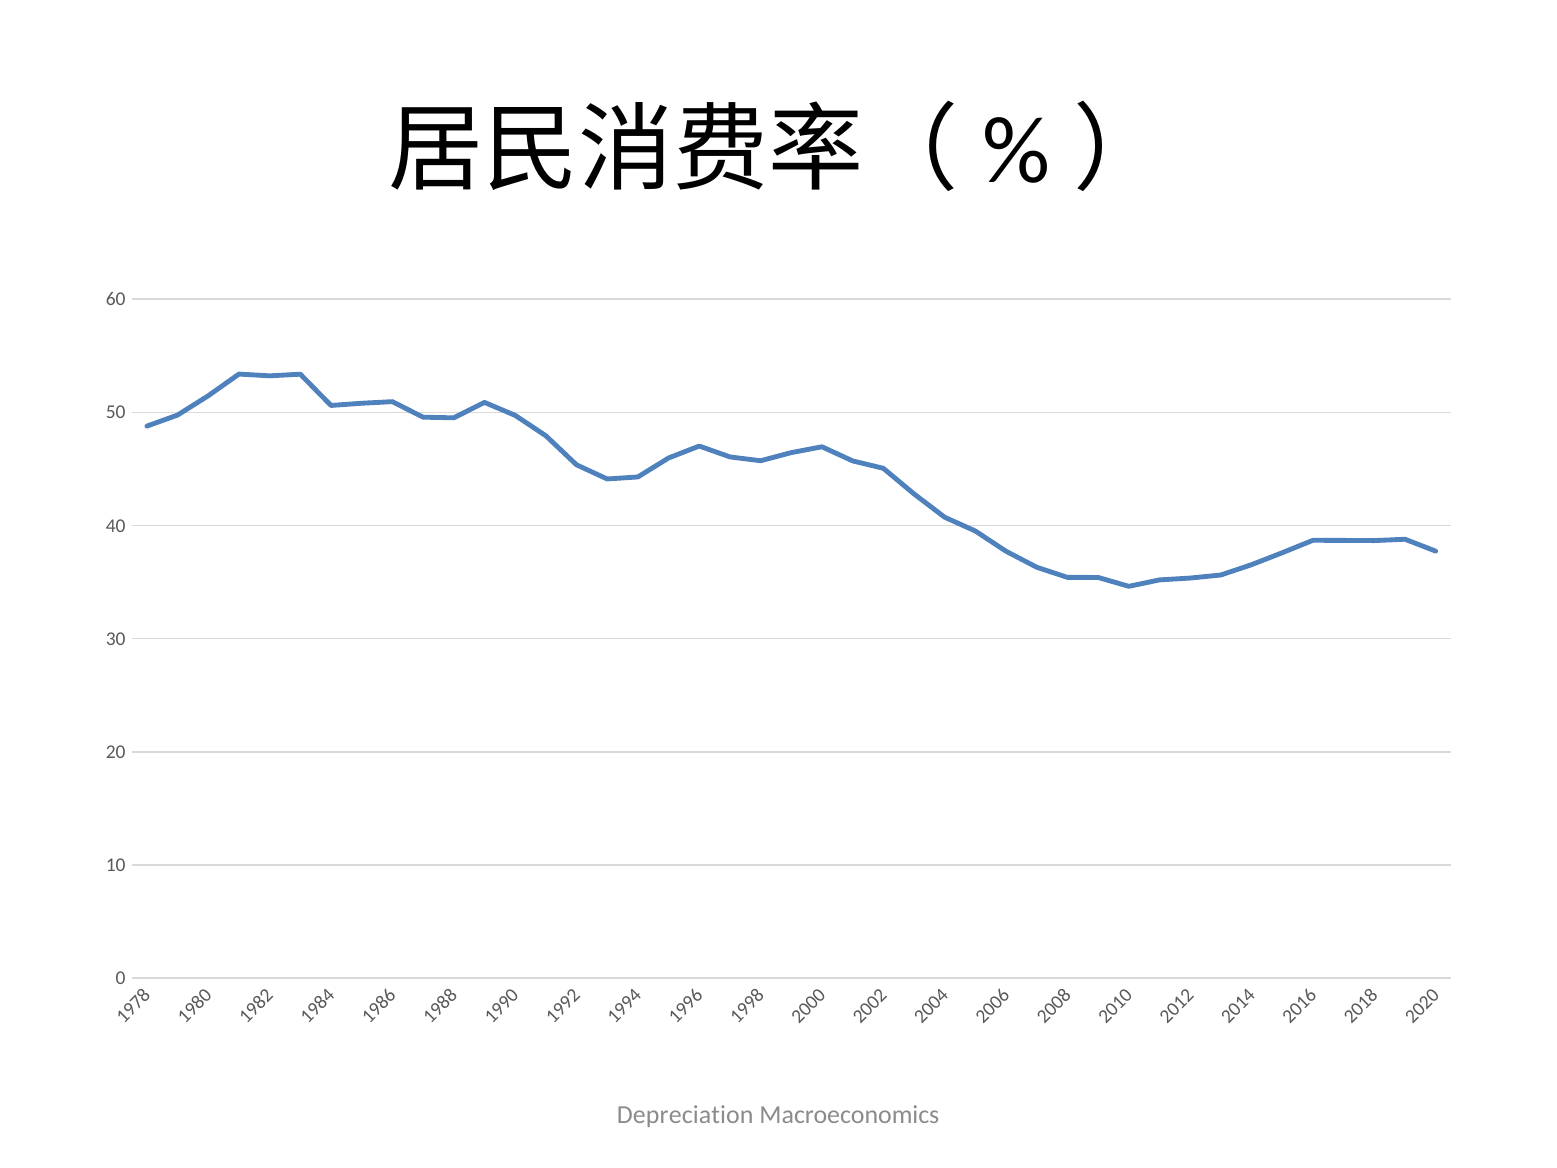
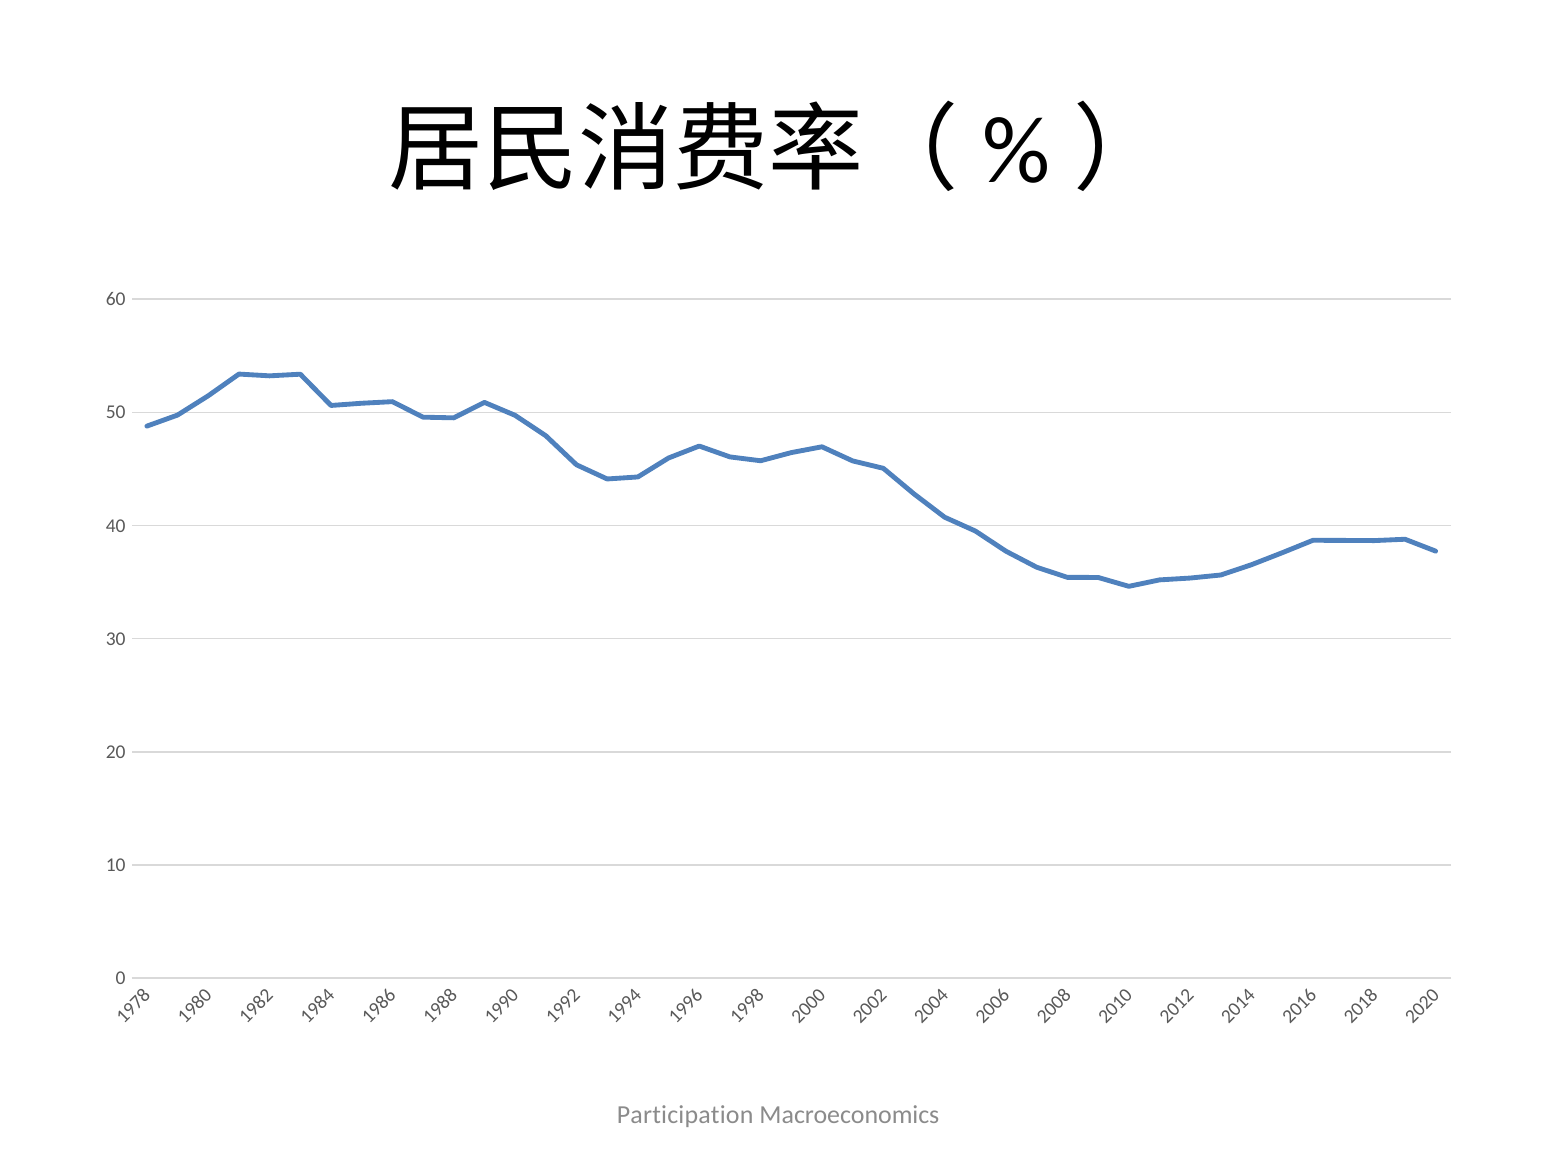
Depreciation: Depreciation -> Participation
